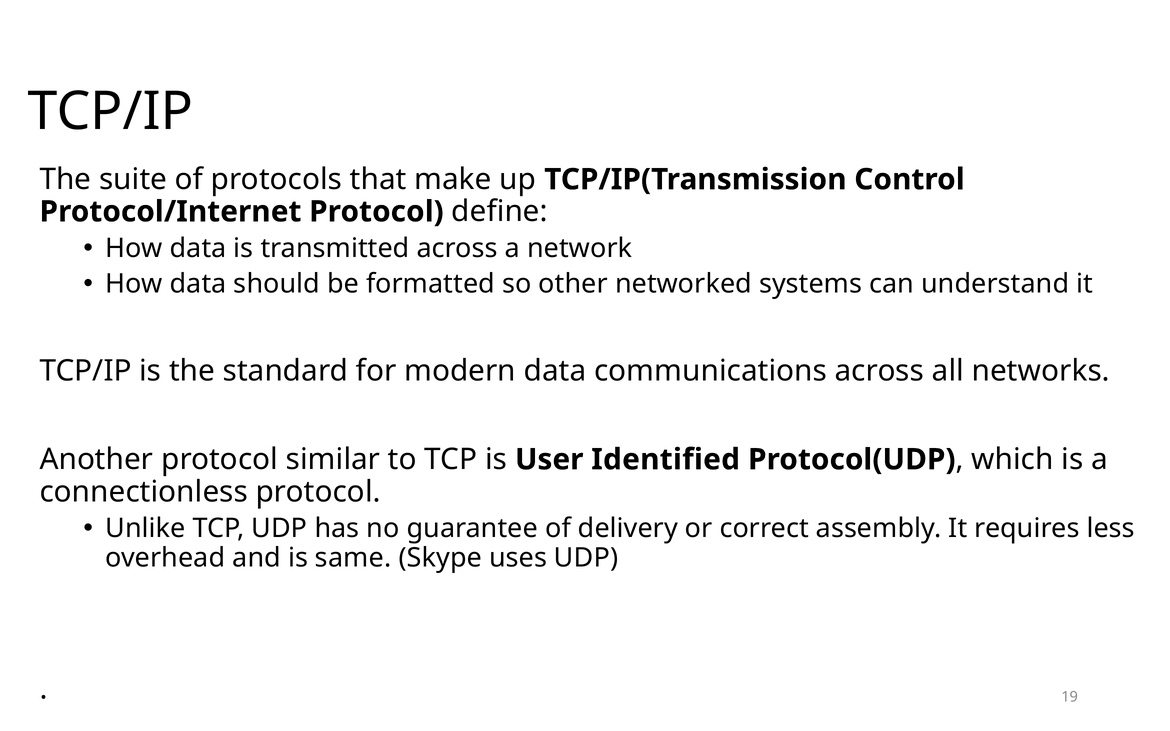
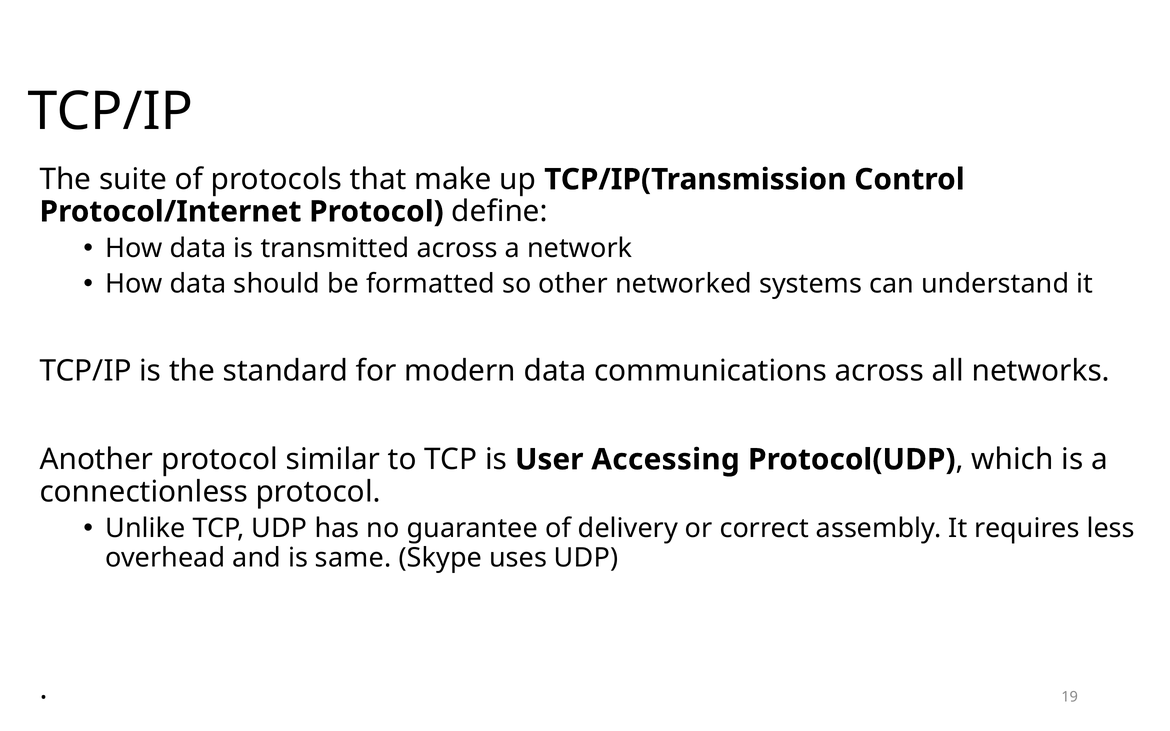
Identified: Identified -> Accessing
